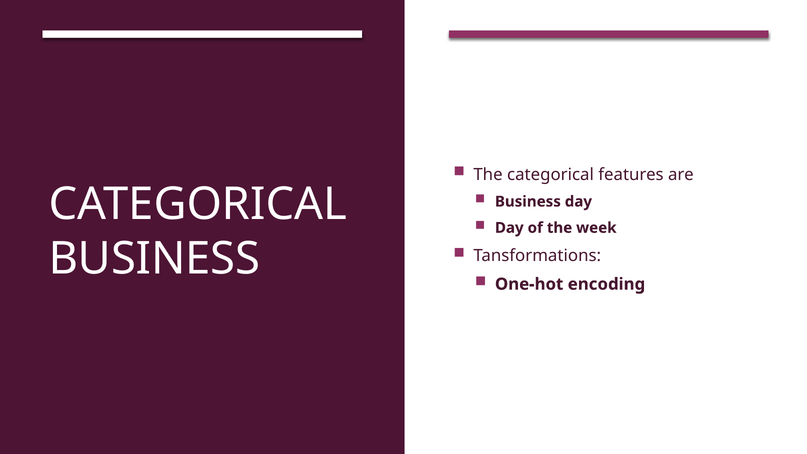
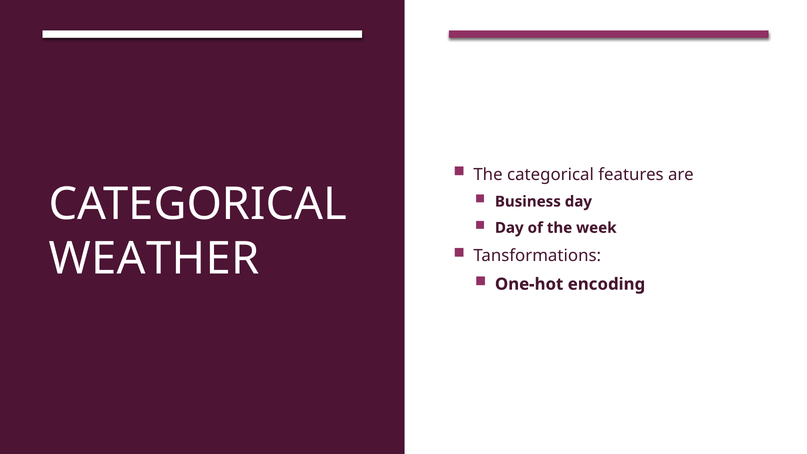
BUSINESS at (154, 258): BUSINESS -> WEATHER
